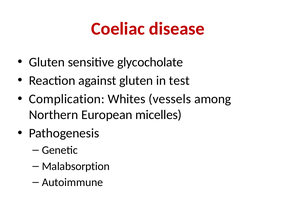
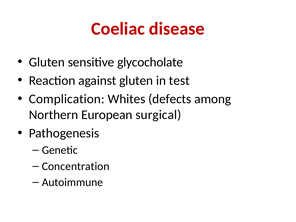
vessels: vessels -> defects
micelles: micelles -> surgical
Malabsorption: Malabsorption -> Concentration
